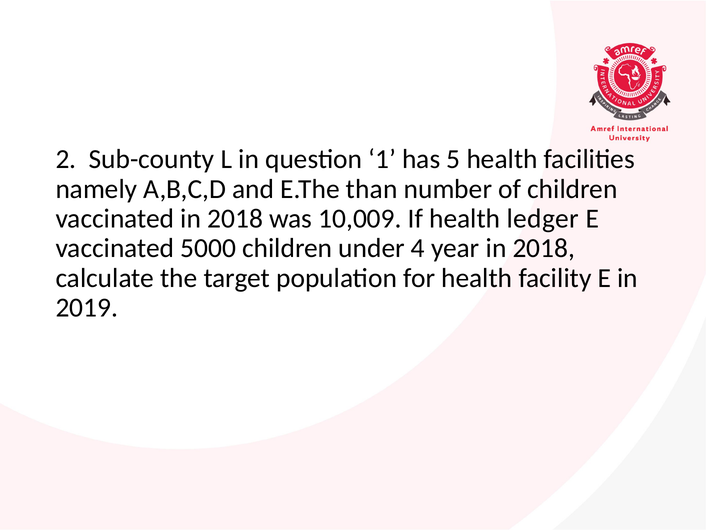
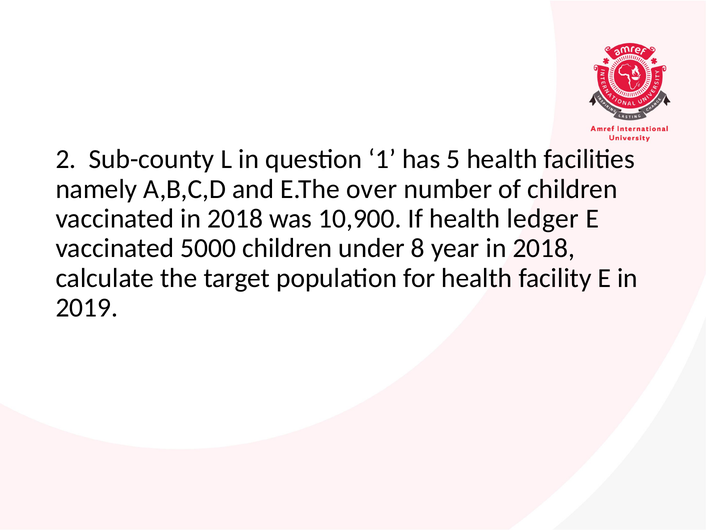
than: than -> over
10,009: 10,009 -> 10,900
4: 4 -> 8
